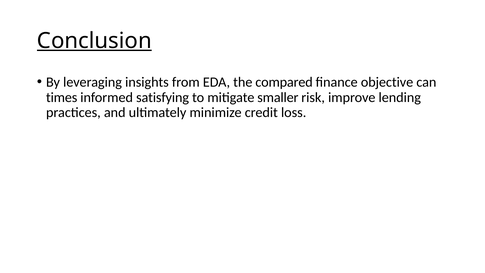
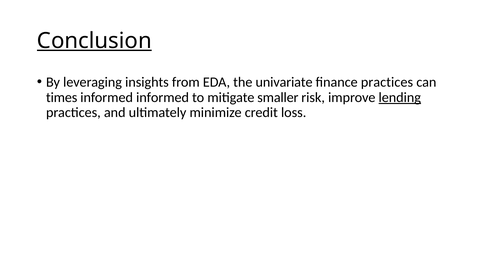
compared: compared -> univariate
finance objective: objective -> practices
informed satisfying: satisfying -> informed
lending underline: none -> present
